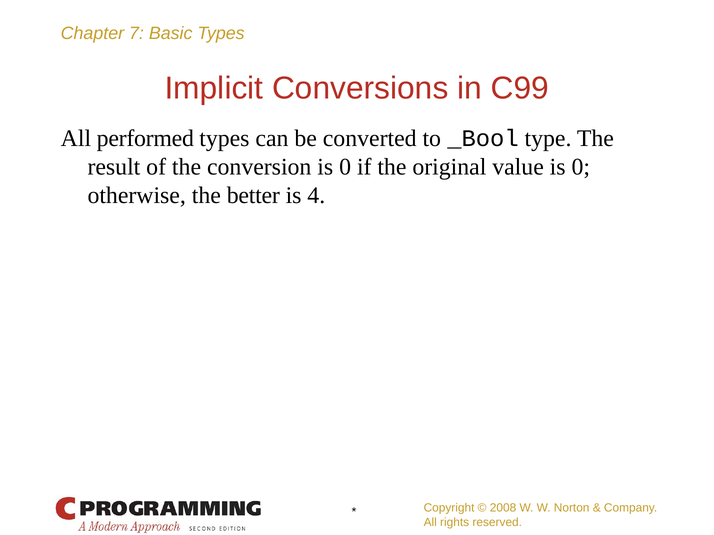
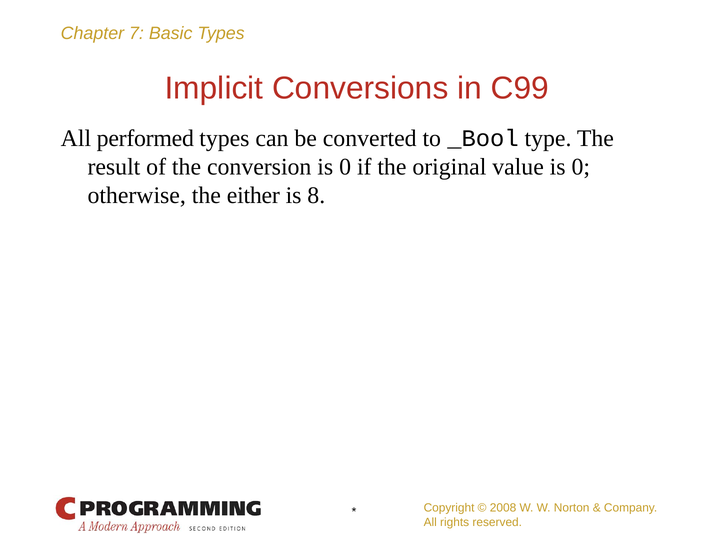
better: better -> either
4: 4 -> 8
